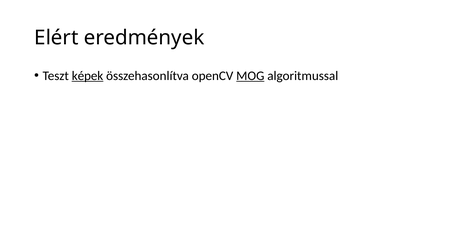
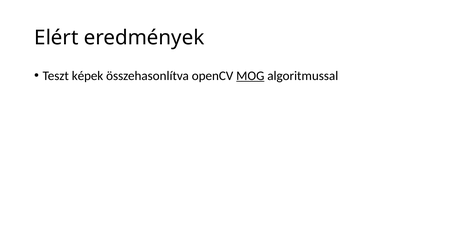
képek underline: present -> none
